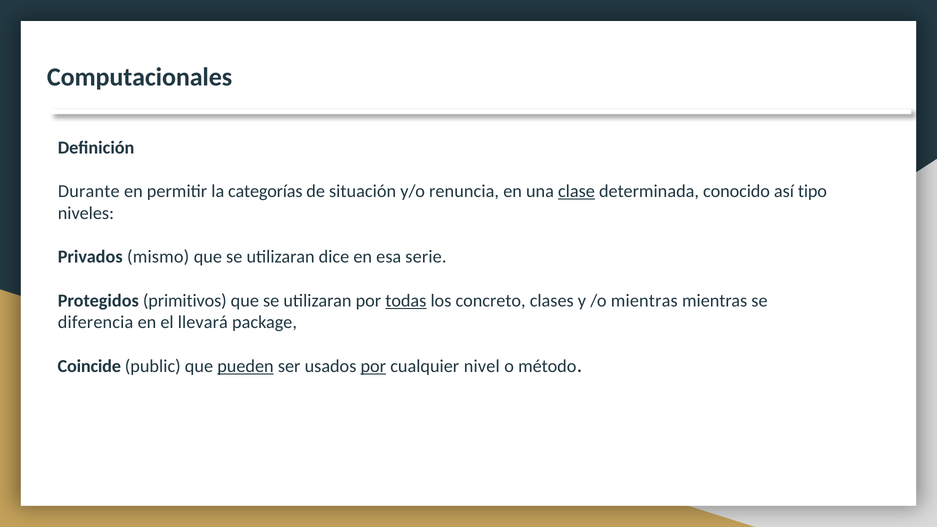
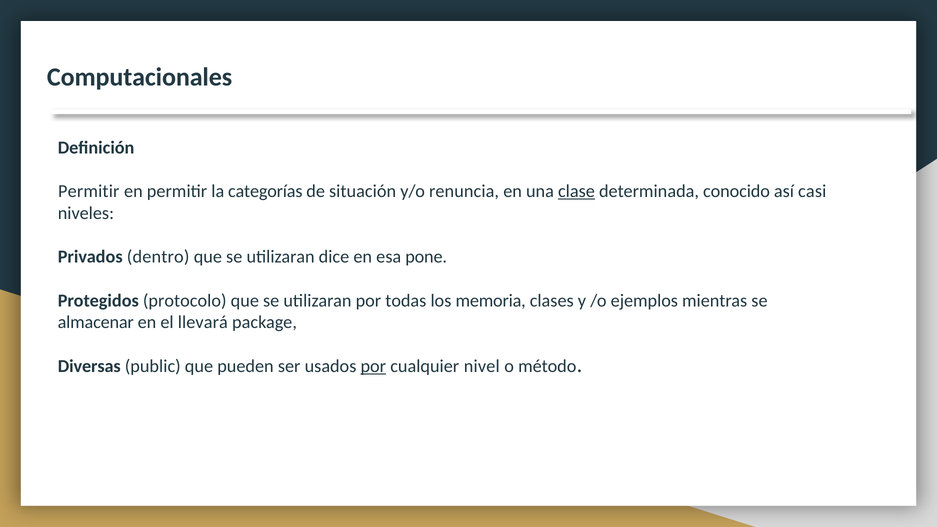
Durante at (89, 191): Durante -> Permitir
tipo: tipo -> casi
mismo: mismo -> dentro
serie: serie -> pone
primitivos: primitivos -> protocolo
todas underline: present -> none
concreto: concreto -> memoria
/o mientras: mientras -> ejemplos
diferencia: diferencia -> almacenar
Coincide: Coincide -> Diversas
pueden underline: present -> none
